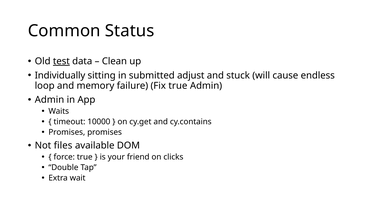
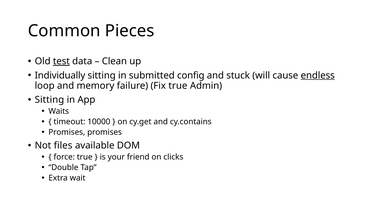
Status: Status -> Pieces
adjust: adjust -> config
endless underline: none -> present
Admin at (49, 100): Admin -> Sitting
